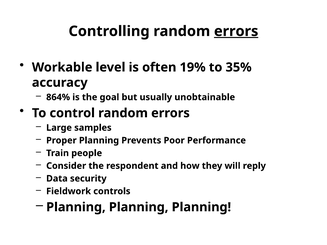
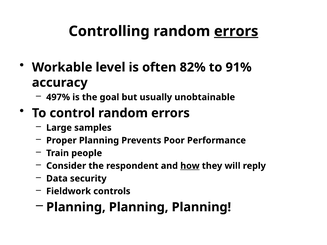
19%: 19% -> 82%
35%: 35% -> 91%
864%: 864% -> 497%
how underline: none -> present
